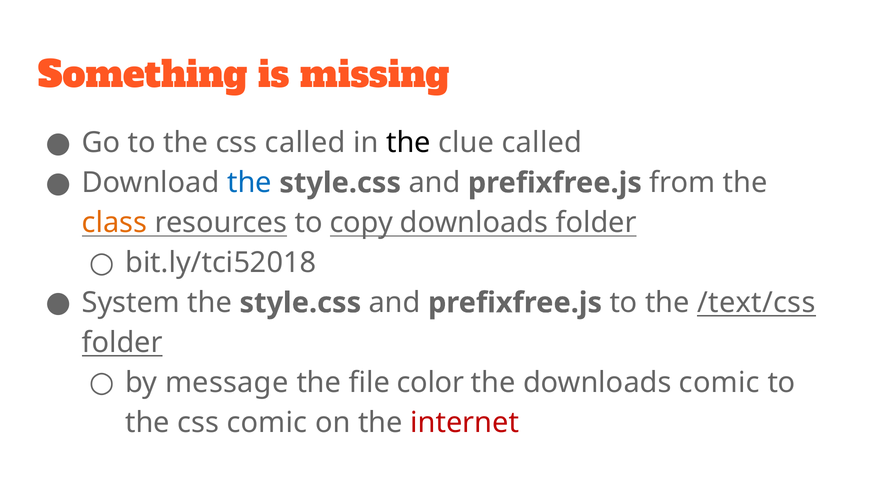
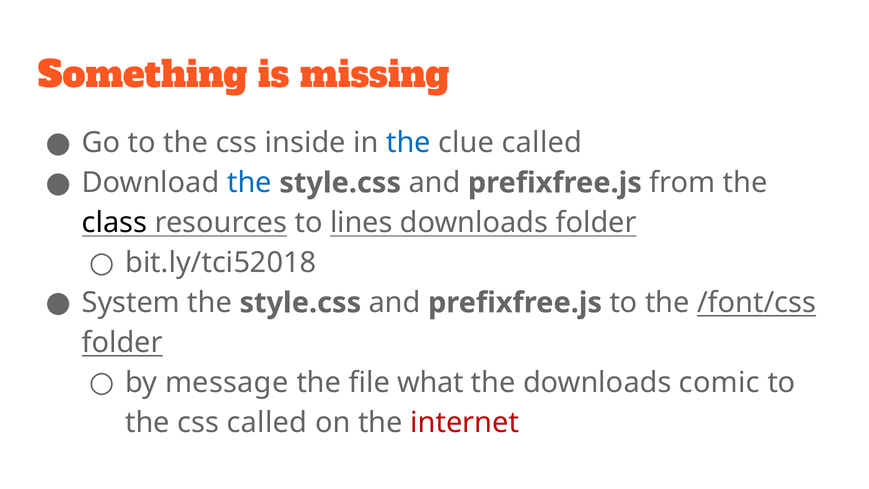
css called: called -> inside
the at (408, 143) colour: black -> blue
class colour: orange -> black
copy: copy -> lines
/text/css: /text/css -> /font/css
color: color -> what
css comic: comic -> called
